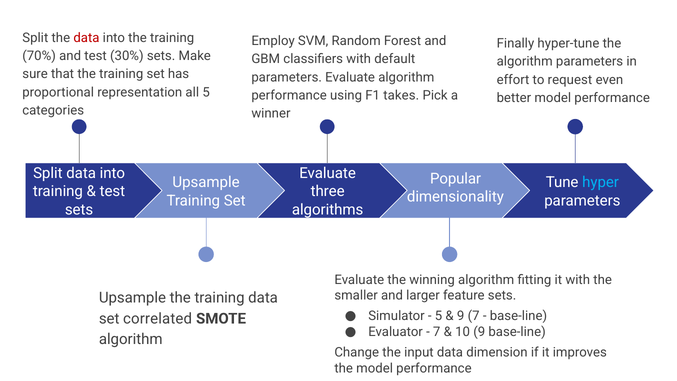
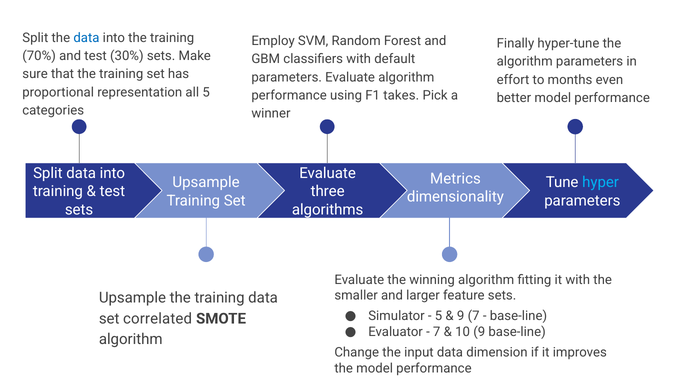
data at (86, 38) colour: red -> blue
request: request -> months
Popular: Popular -> Metrics
